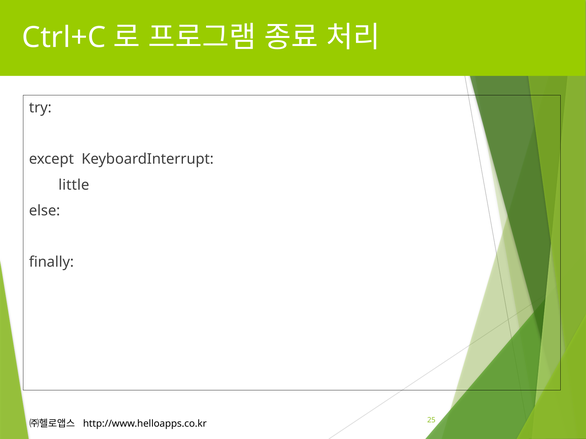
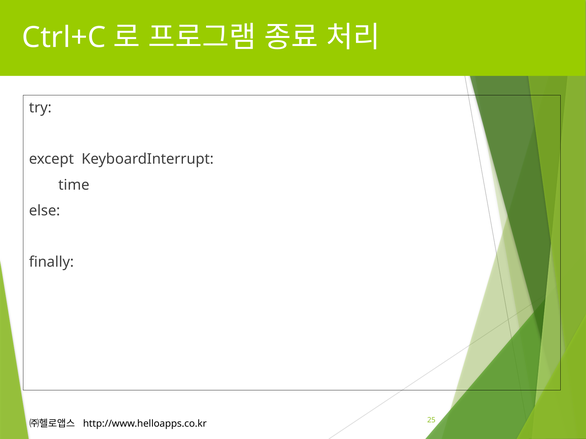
little: little -> time
